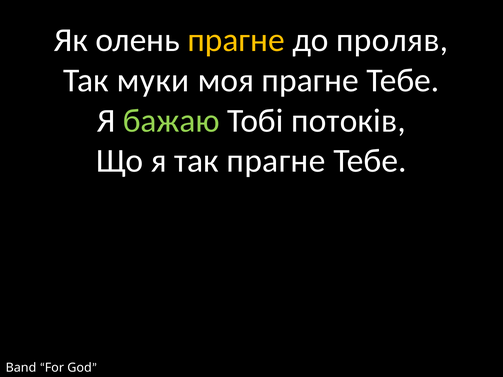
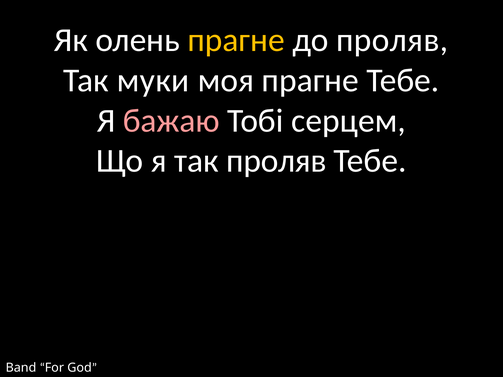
бажаю colour: light green -> pink
потоків: потоків -> серцем
так прагне: прагне -> проляв
